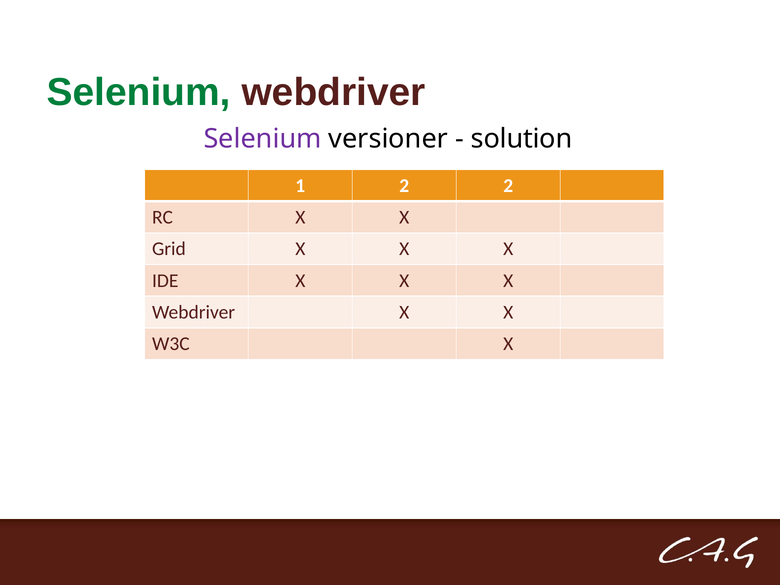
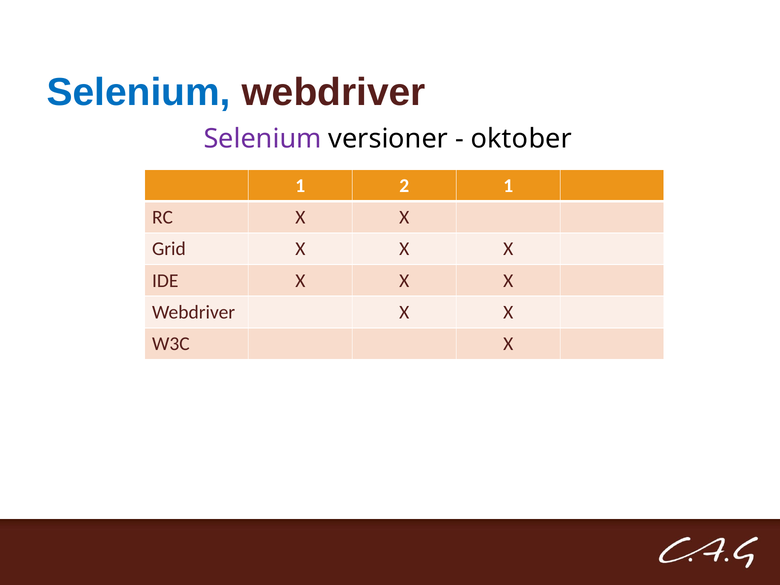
Selenium at (139, 92) colour: green -> blue
solution: solution -> oktober
2 2: 2 -> 1
